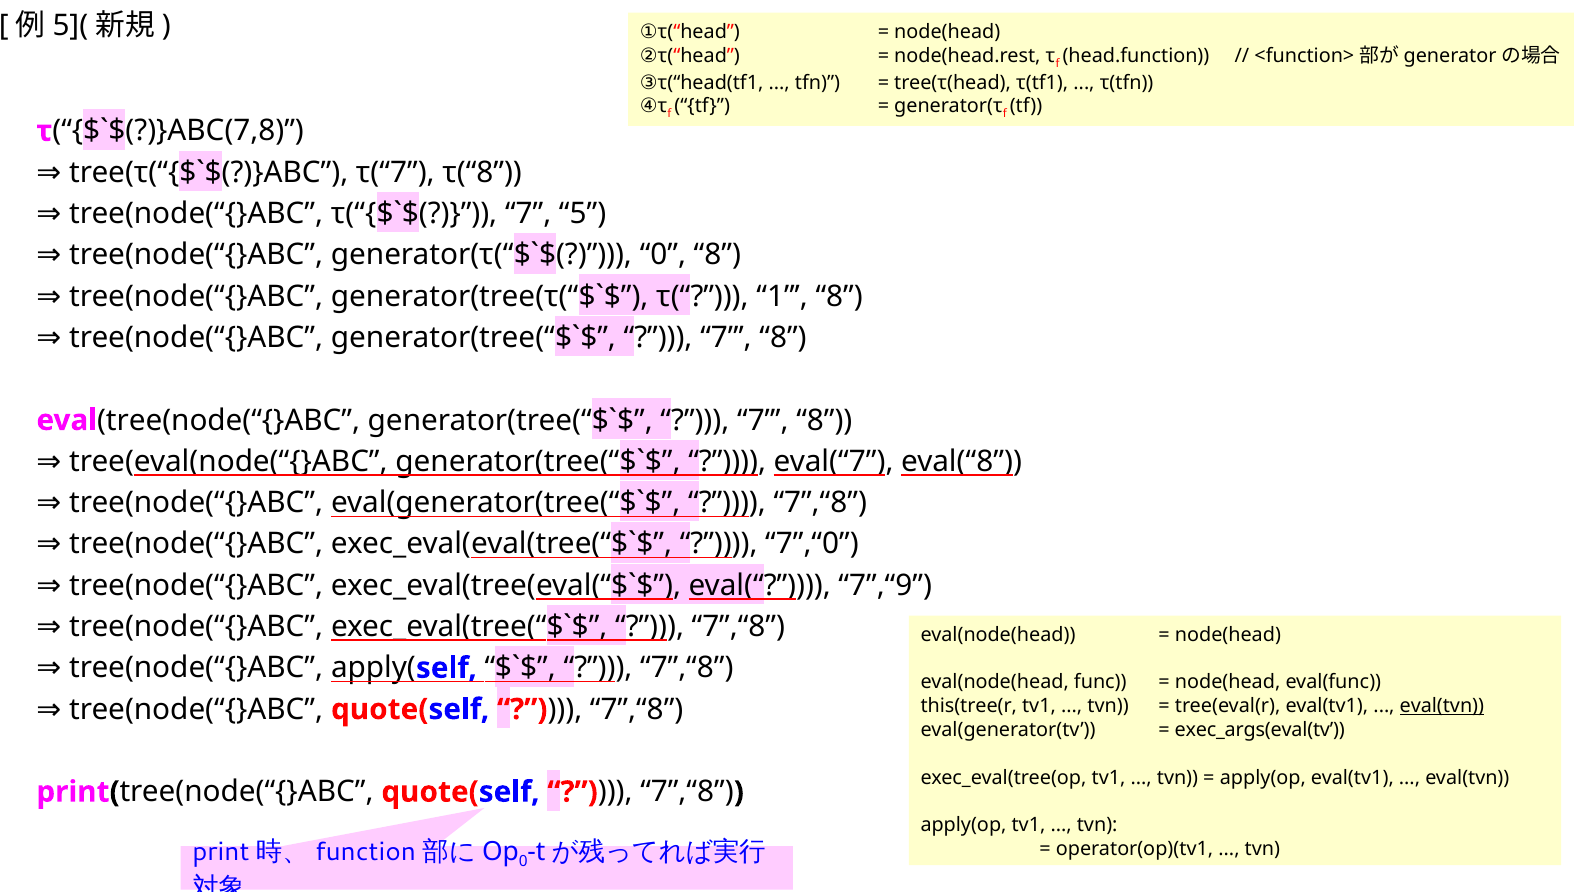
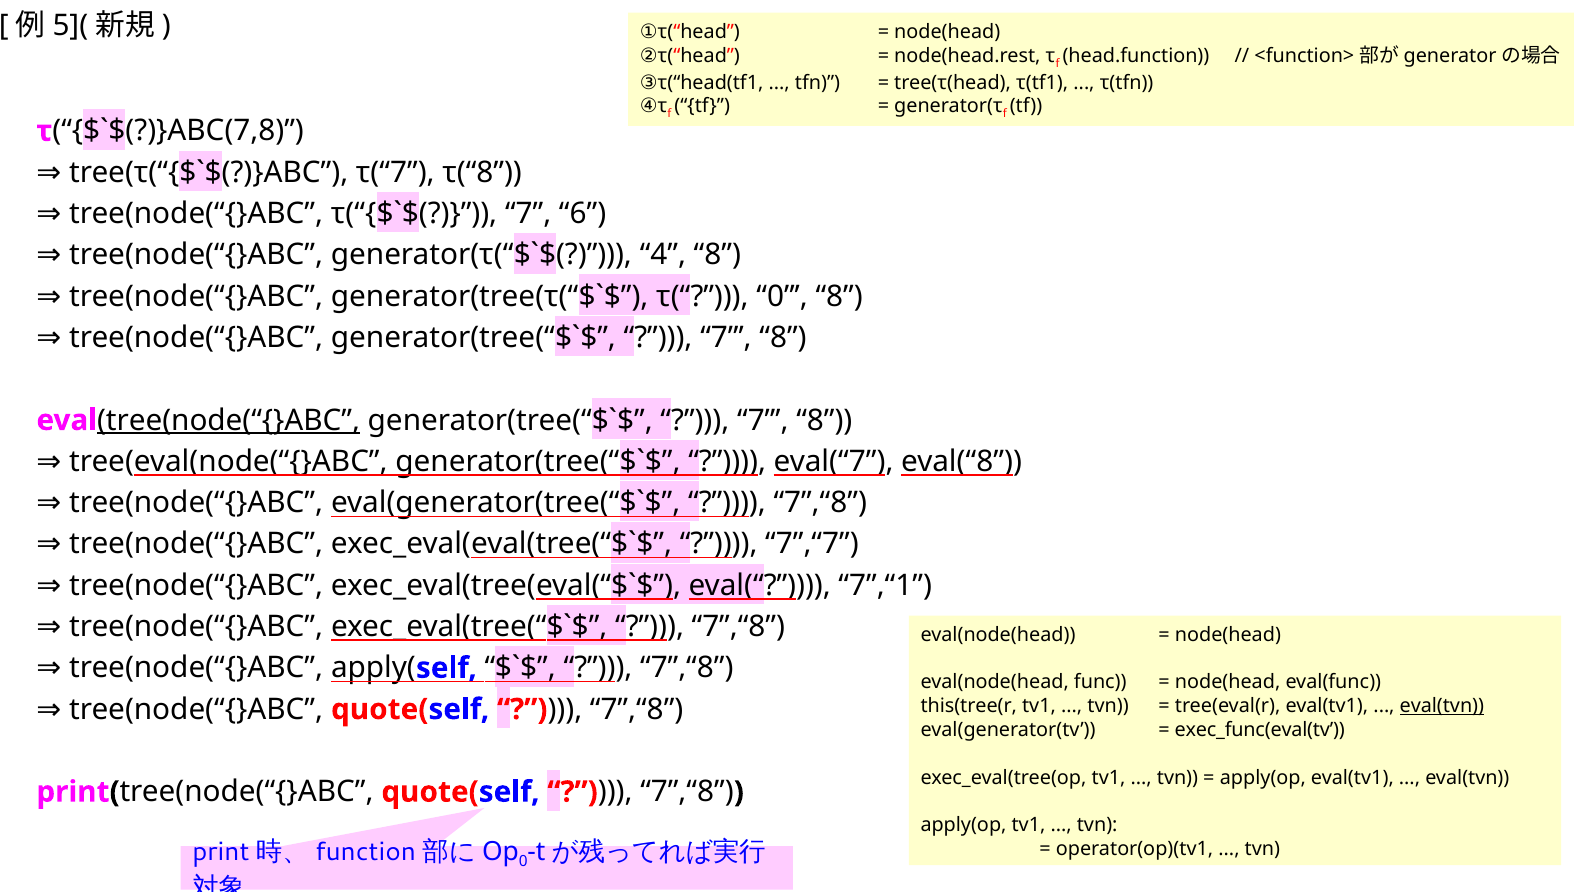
5: 5 -> 6
0 at (663, 255): 0 -> 4
τ(“ 1: 1 -> 0
tree(node(“{}ABC at (229, 420) underline: none -> present
7”,“0: 7”,“0 -> 7”,“7
7”,“9: 7”,“9 -> 7”,“1
exec_args(eval(tv: exec_args(eval(tv -> exec_func(eval(tv
